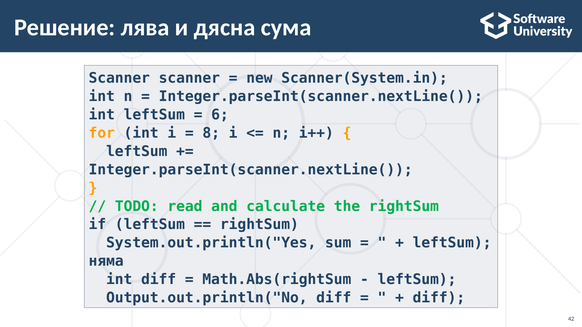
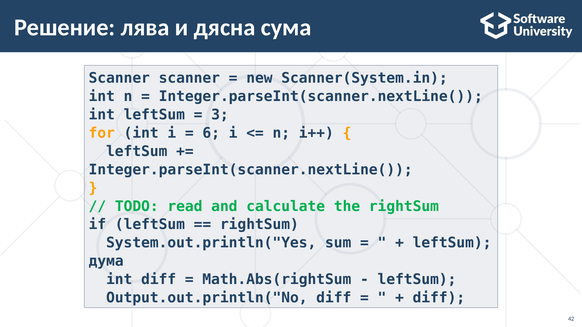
6: 6 -> 3
8: 8 -> 6
няма: няма -> дума
